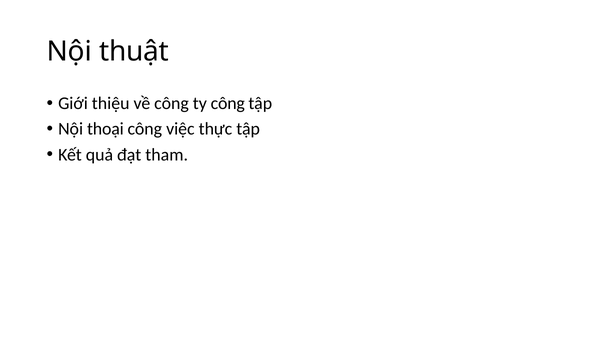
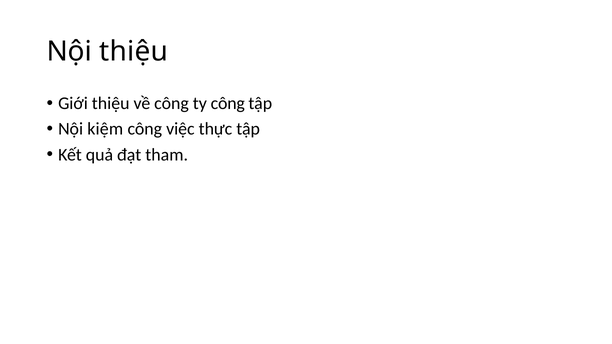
Nội thuật: thuật -> thiệu
thoại: thoại -> kiệm
